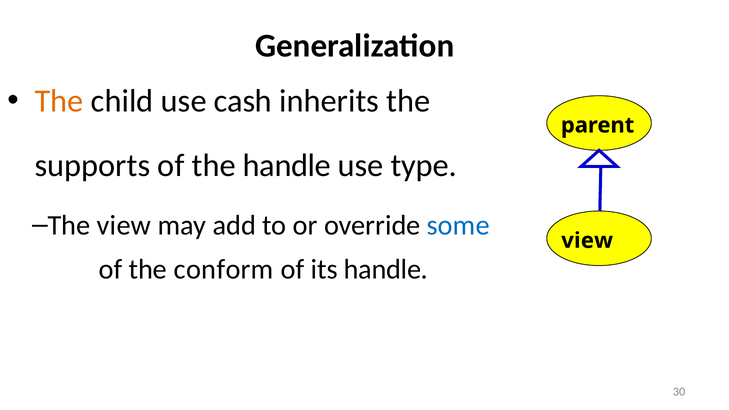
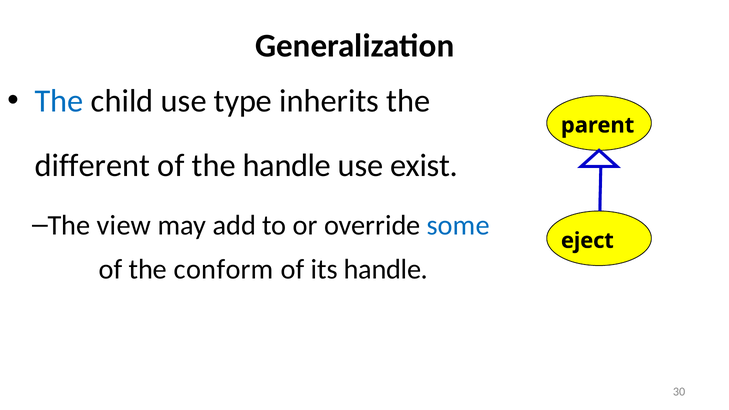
The at (59, 101) colour: orange -> blue
cash: cash -> type
supports: supports -> different
type: type -> exist
view at (587, 241): view -> eject
